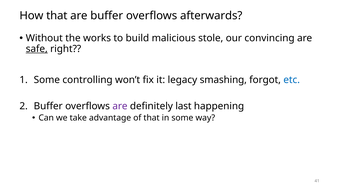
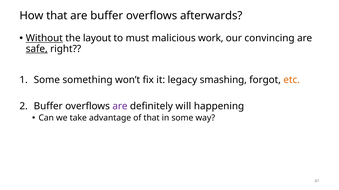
Without underline: none -> present
works: works -> layout
build: build -> must
stole: stole -> work
controlling: controlling -> something
etc colour: blue -> orange
last: last -> will
